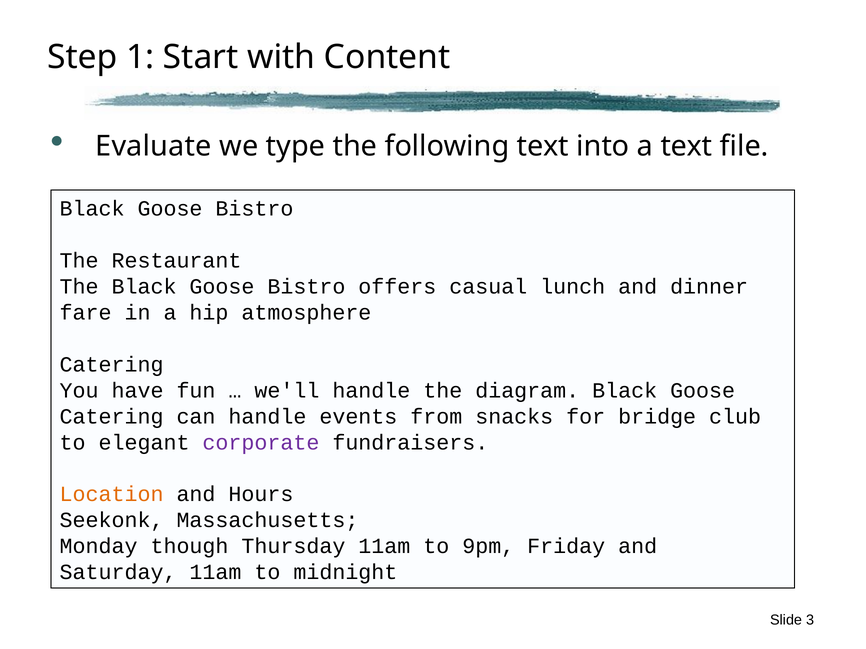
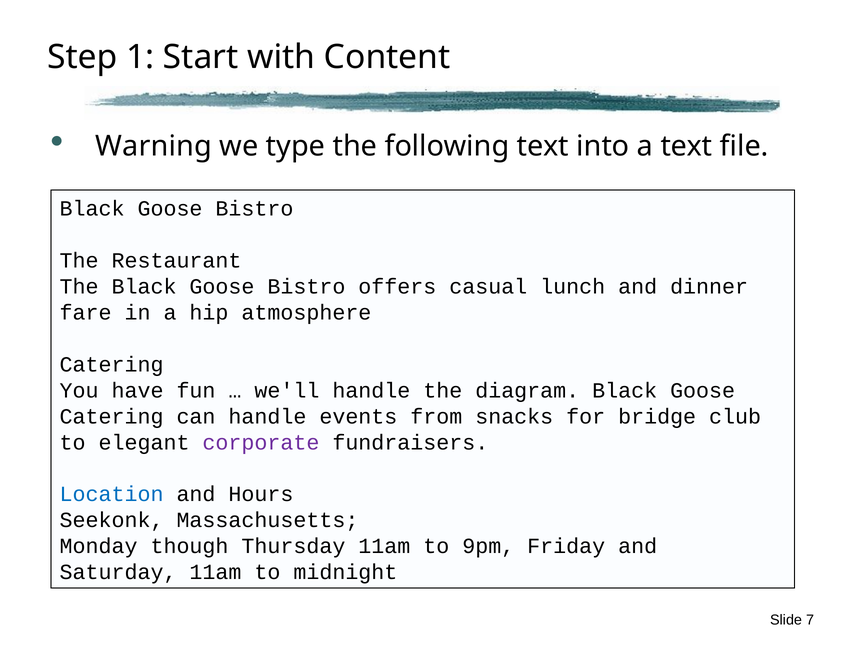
Evaluate: Evaluate -> Warning
Location colour: orange -> blue
3: 3 -> 7
